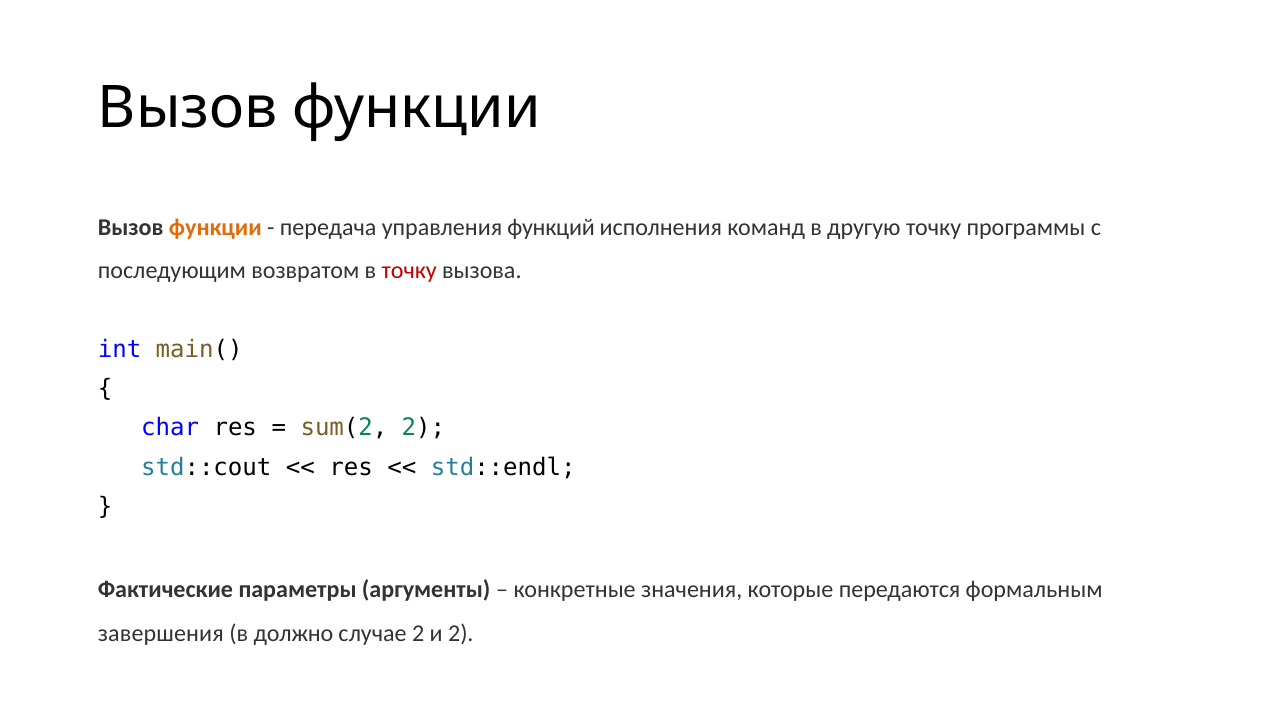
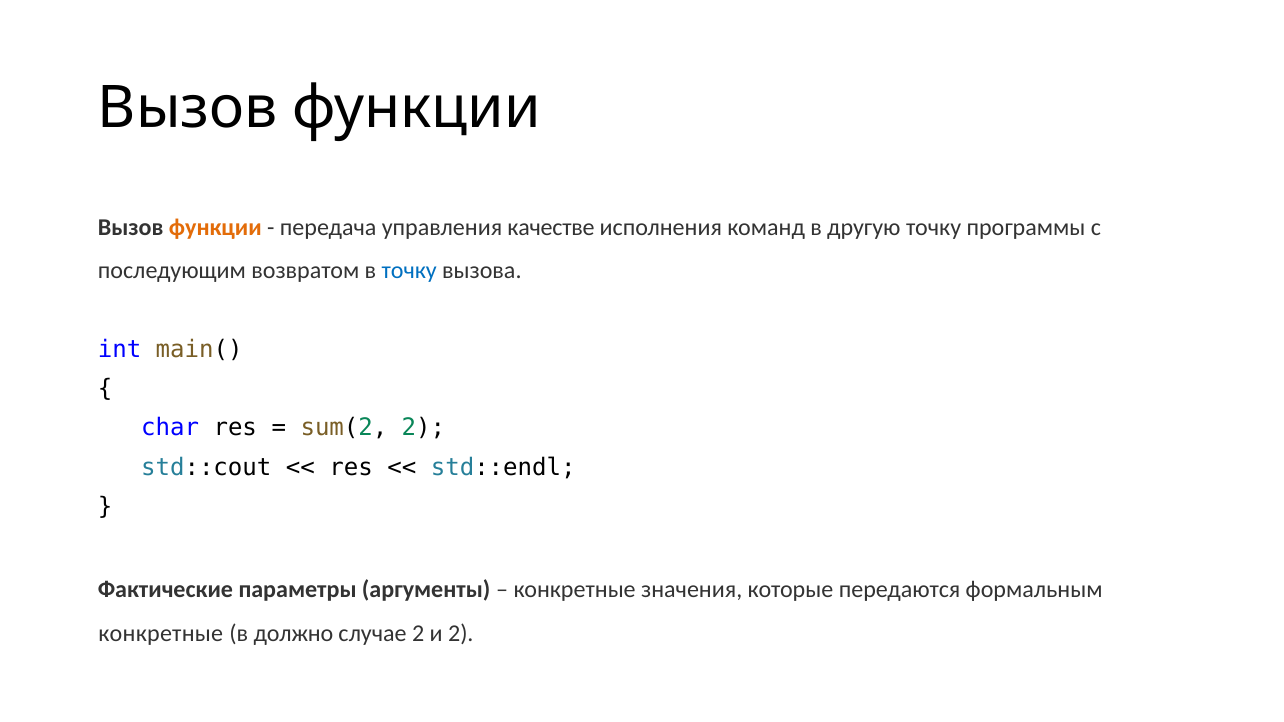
функций: функций -> качестве
точку at (409, 271) colour: red -> blue
завершения at (161, 633): завершения -> конкретные
